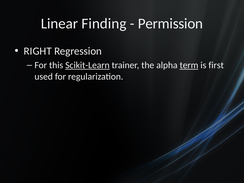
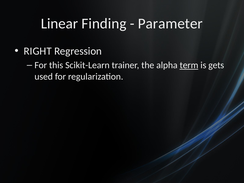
Permission: Permission -> Parameter
Scikit-Learn underline: present -> none
first: first -> gets
